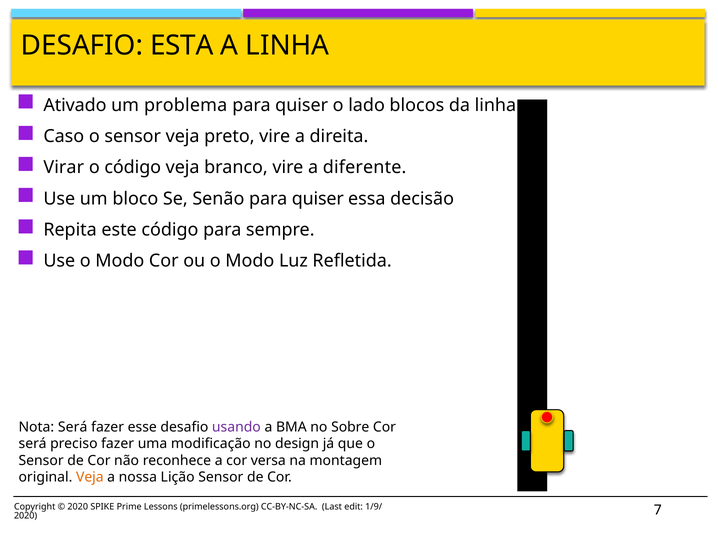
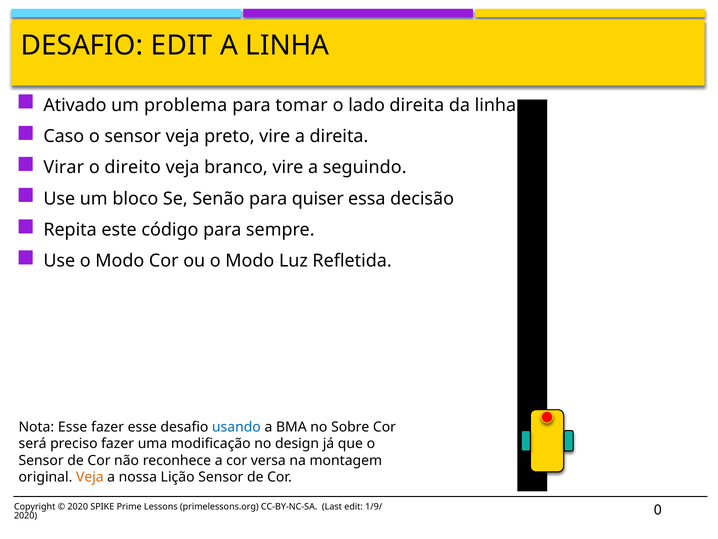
DESAFIO ESTA: ESTA -> EDIT
quiser at (302, 105): quiser -> tomar
lado blocos: blocos -> direita
o código: código -> direito
diferente: diferente -> seguindo
Nota Será: Será -> Esse
usando colour: purple -> blue
7: 7 -> 0
